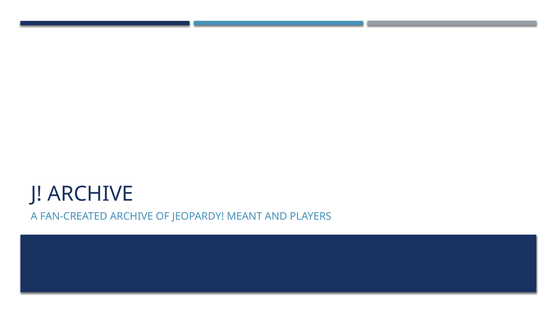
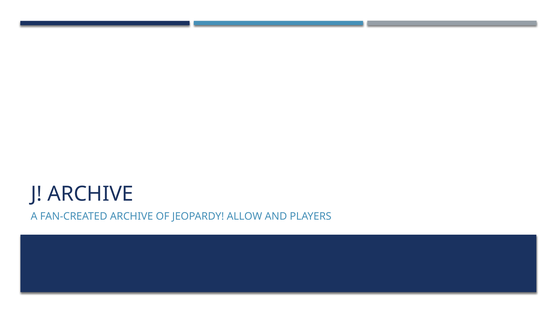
MEANT: MEANT -> ALLOW
